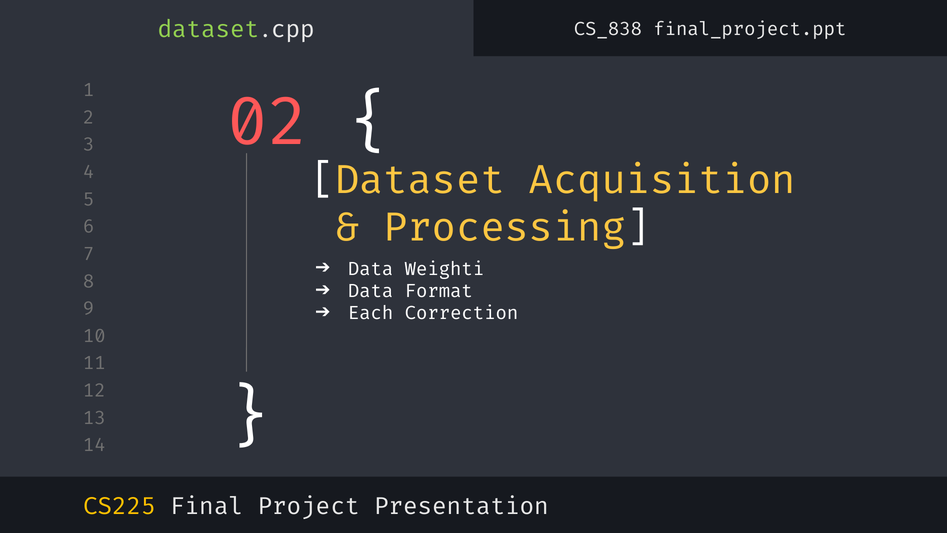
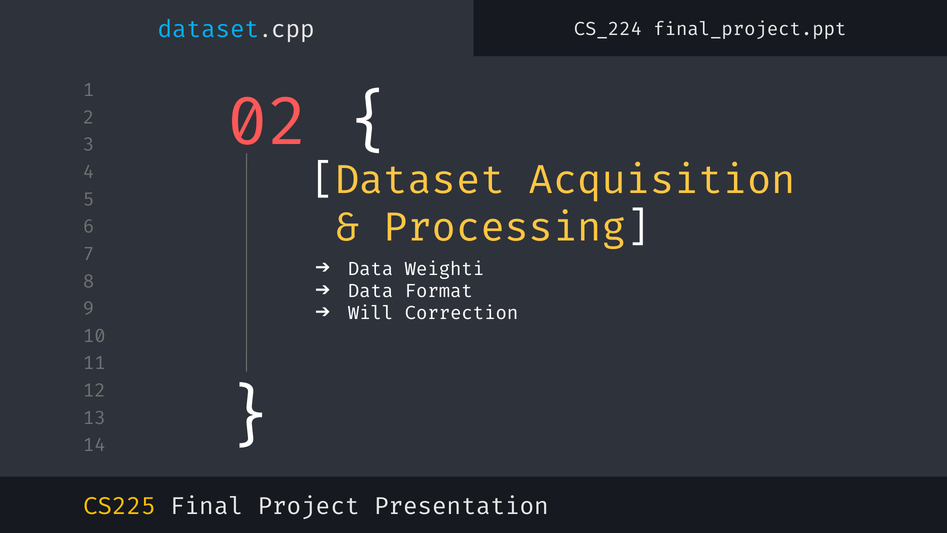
dataset at (209, 30) colour: light green -> light blue
CS_838: CS_838 -> CS_224
Each: Each -> Will
